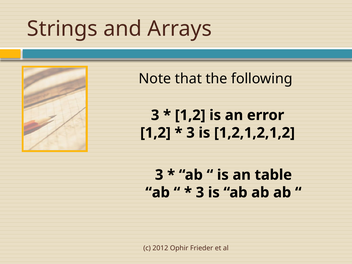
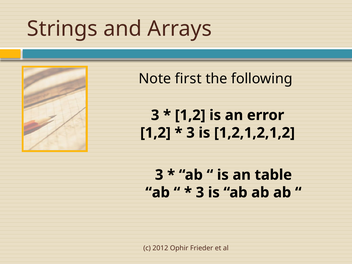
that: that -> first
